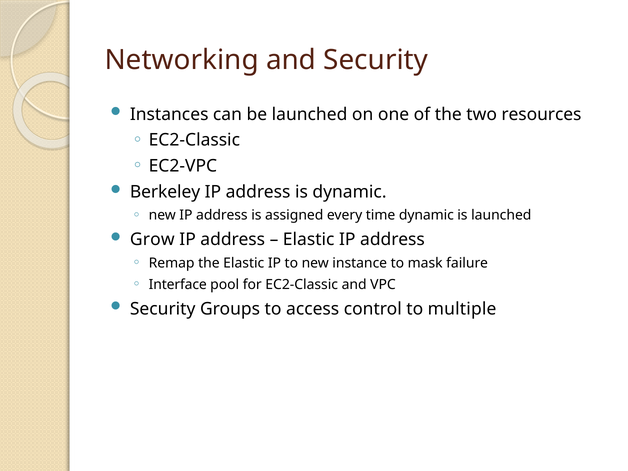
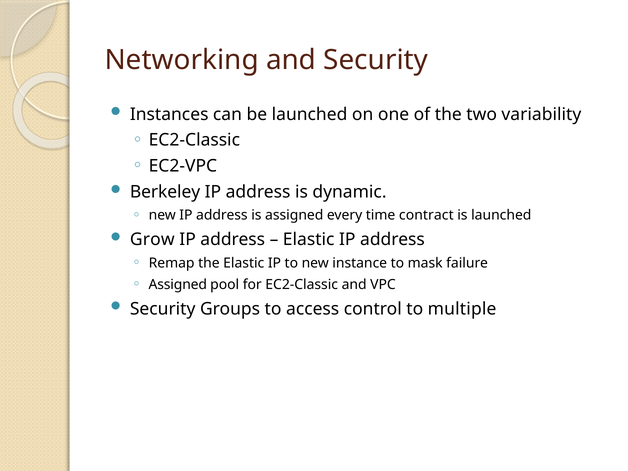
resources: resources -> variability
time dynamic: dynamic -> contract
Interface at (178, 285): Interface -> Assigned
